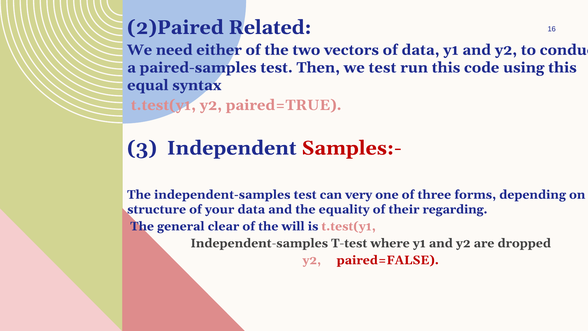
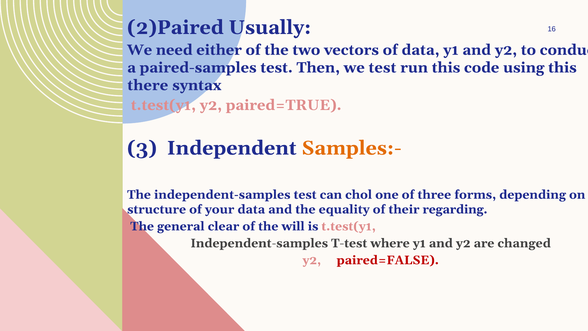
Related: Related -> Usually
equal: equal -> there
Samples:- colour: red -> orange
very: very -> chol
dropped: dropped -> changed
